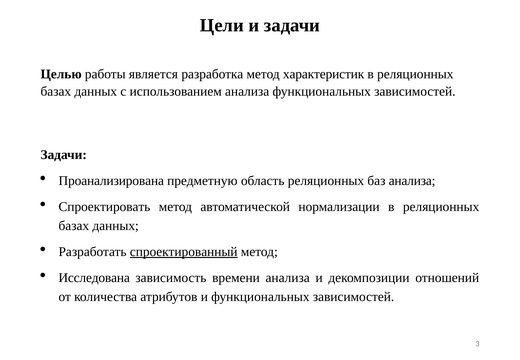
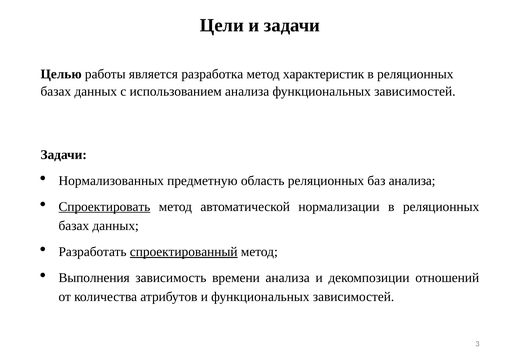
Проанализирована: Проанализирована -> Нормализованных
Спроектировать underline: none -> present
Исследована: Исследована -> Выполнения
